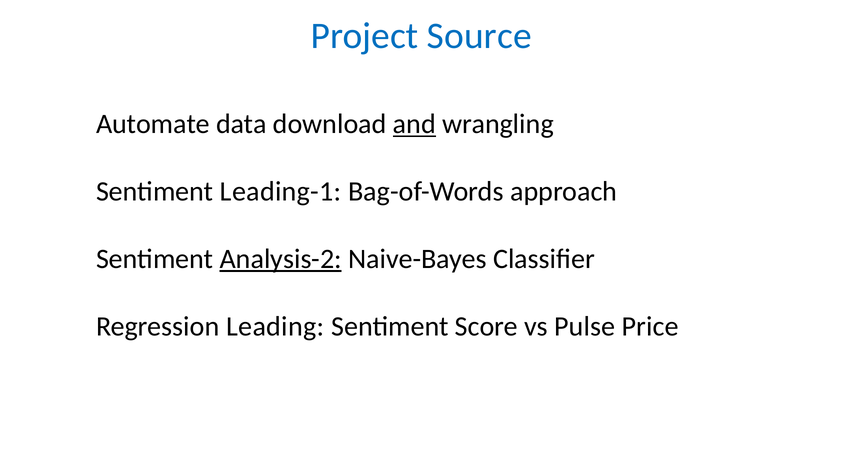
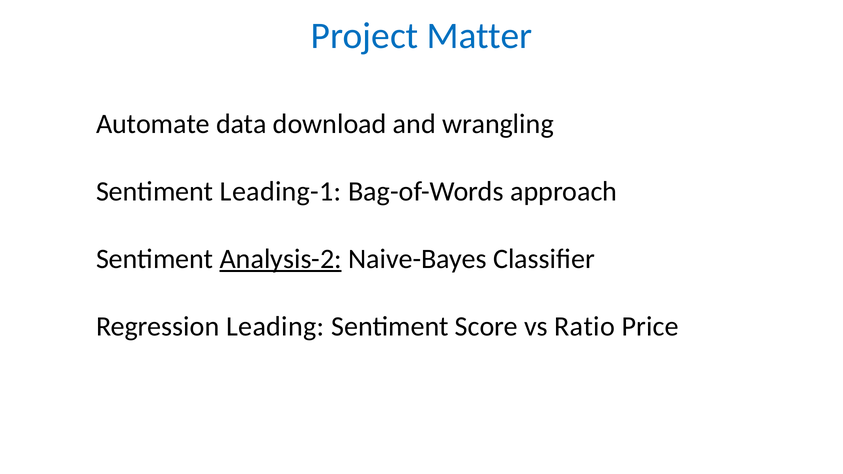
Source: Source -> Matter
and underline: present -> none
Pulse: Pulse -> Ratio
